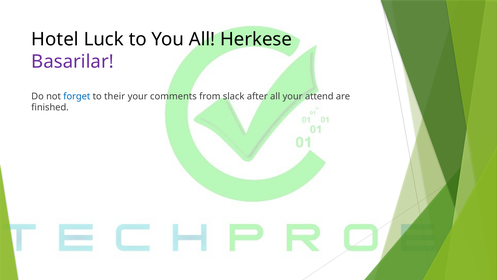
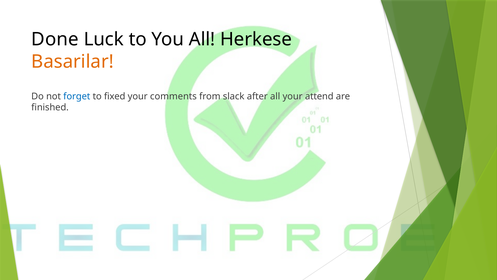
Hotel: Hotel -> Done
Basarilar colour: purple -> orange
their: their -> fixed
